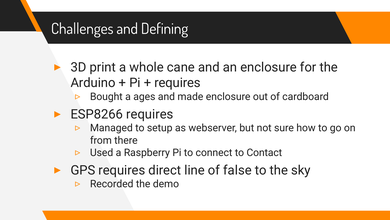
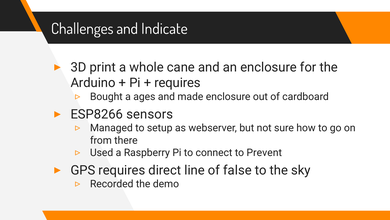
Defining: Defining -> Indicate
ESP8266 requires: requires -> sensors
Contact: Contact -> Prevent
